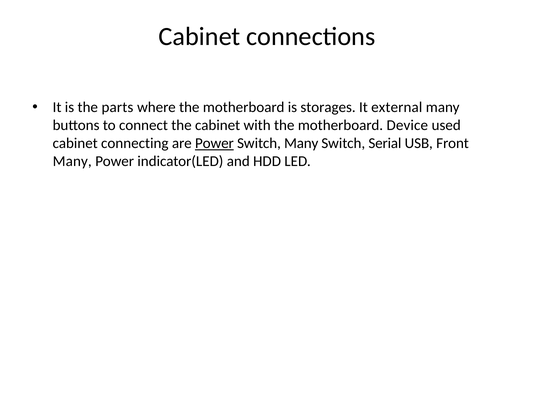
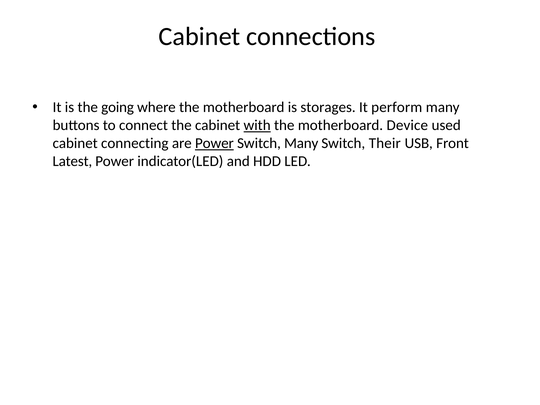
parts: parts -> going
external: external -> perform
with underline: none -> present
Serial: Serial -> Their
Many at (72, 161): Many -> Latest
